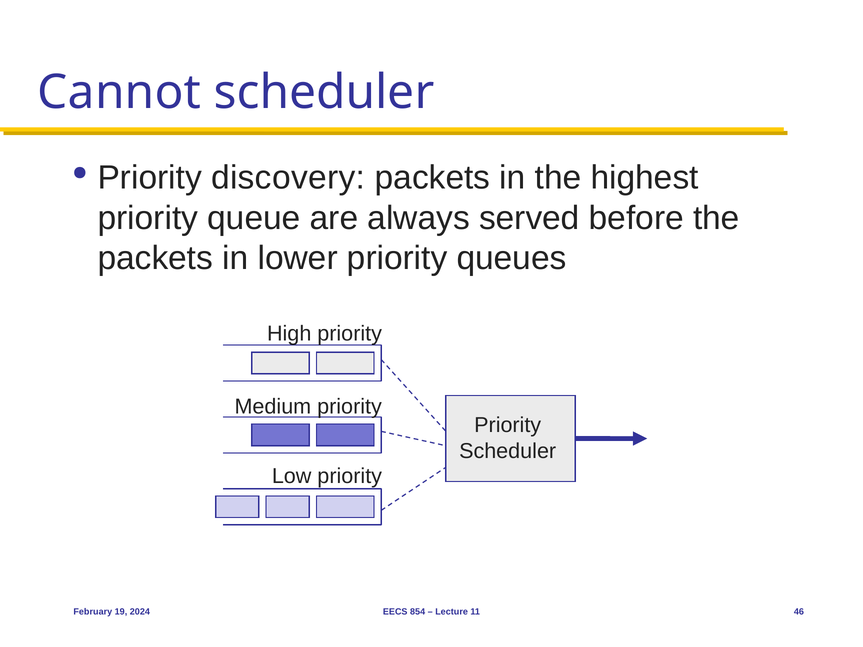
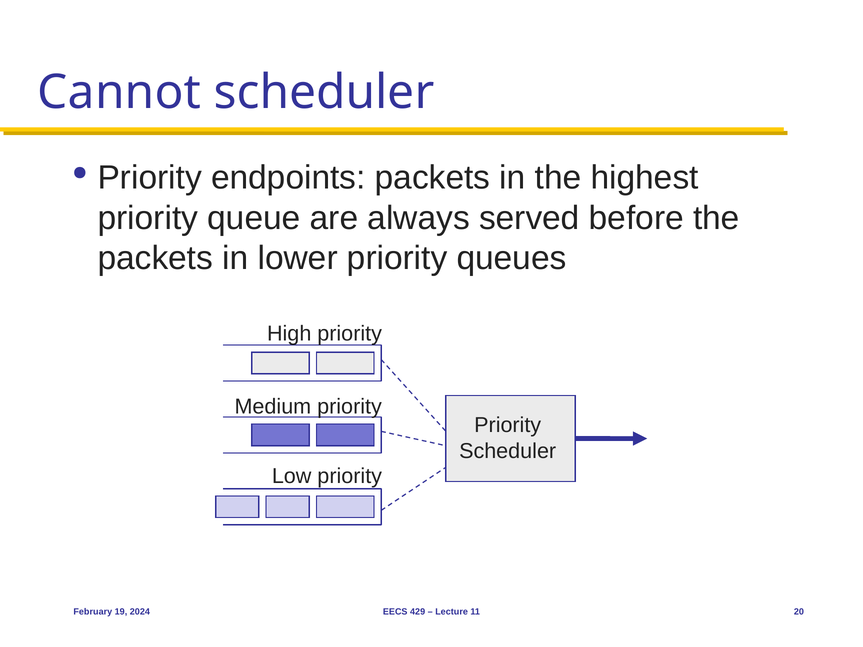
discovery: discovery -> endpoints
854: 854 -> 429
46: 46 -> 20
